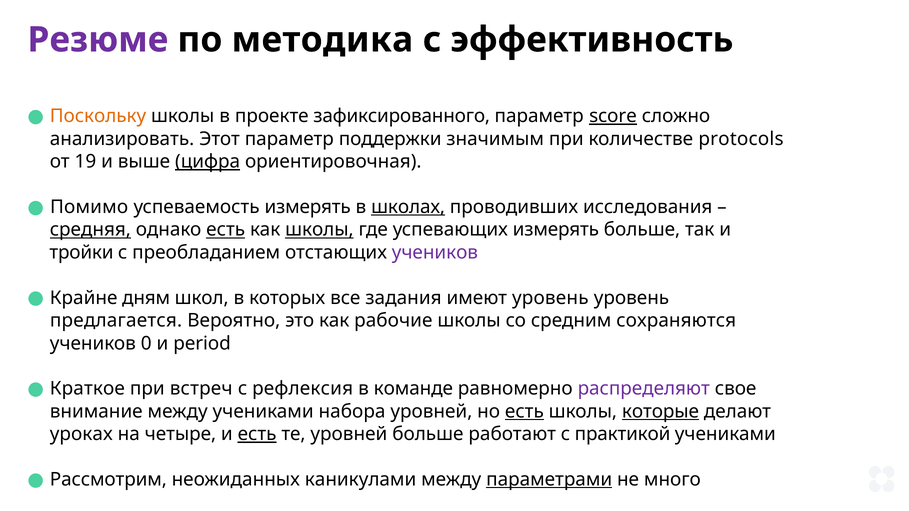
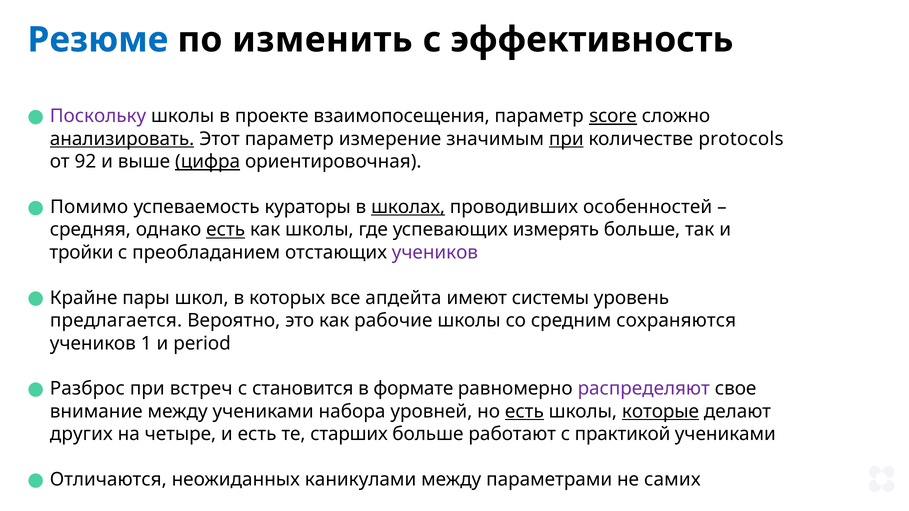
Резюме colour: purple -> blue
методика: методика -> изменить
Поскольку colour: orange -> purple
зафиксированного: зафиксированного -> взаимопосещения
анализировать underline: none -> present
поддержки: поддержки -> измерение
при at (566, 139) underline: none -> present
19: 19 -> 92
успеваемость измерять: измерять -> кураторы
исследования: исследования -> особенностей
средняя underline: present -> none
школы at (319, 230) underline: present -> none
дням: дням -> пары
задания: задания -> апдейта
имеют уровень: уровень -> системы
0: 0 -> 1
Краткое: Краткое -> Разброс
рефлексия: рефлексия -> становится
команде: команде -> формате
уроках: уроках -> других
есть at (257, 434) underline: present -> none
те уровней: уровней -> старших
Рассмотрим: Рассмотрим -> Отличаются
параметрами underline: present -> none
много: много -> самих
